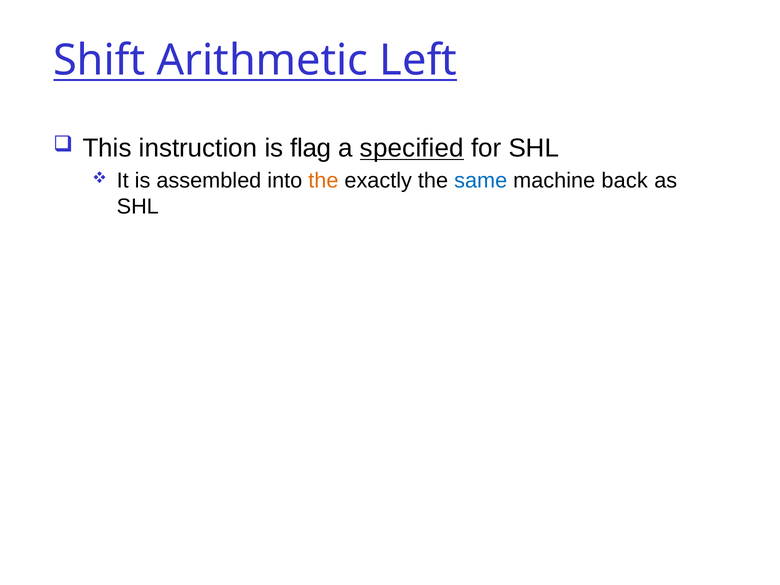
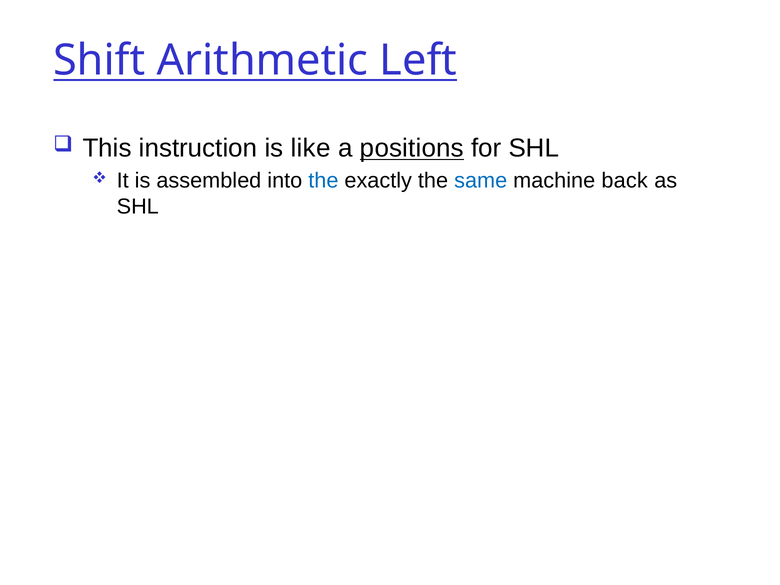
flag: flag -> like
specified: specified -> positions
the at (323, 181) colour: orange -> blue
